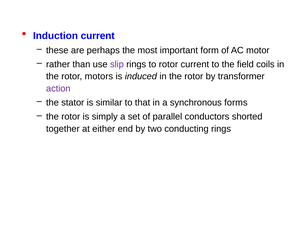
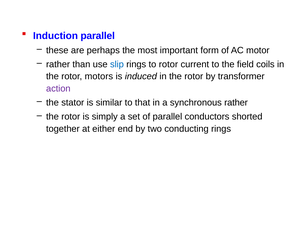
Induction current: current -> parallel
slip colour: purple -> blue
synchronous forms: forms -> rather
